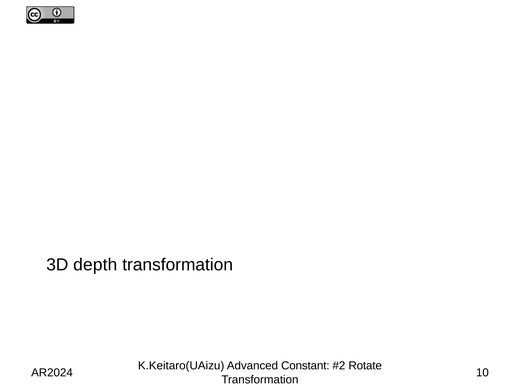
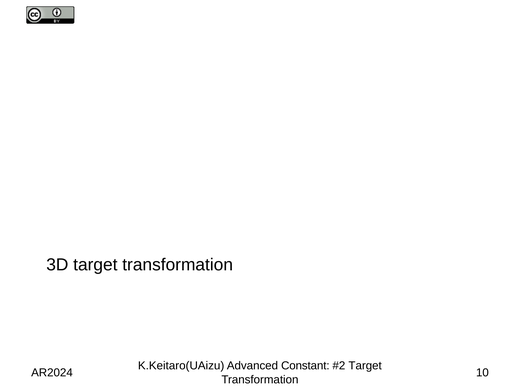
3D depth: depth -> target
Rotate at (365, 366): Rotate -> Target
